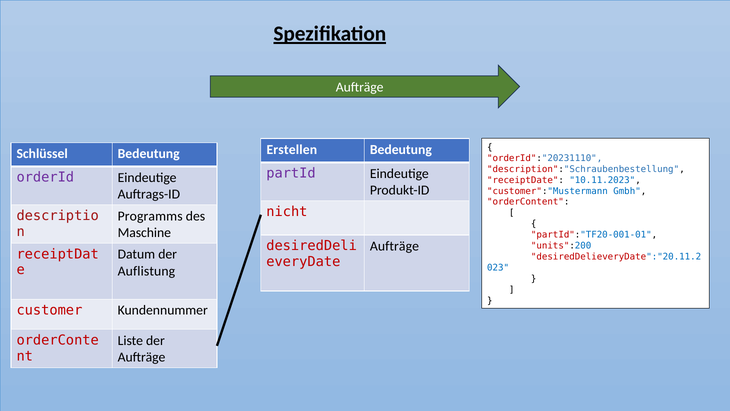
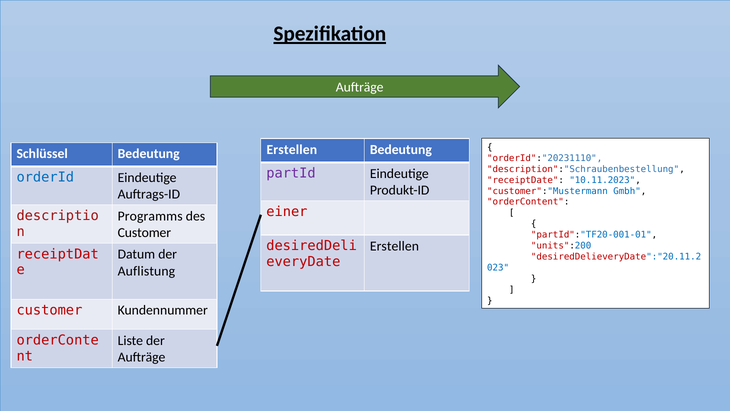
orderId colour: purple -> blue
nicht: nicht -> einer
Maschine at (144, 233): Maschine -> Customer
Aufträge at (394, 246): Aufträge -> Erstellen
